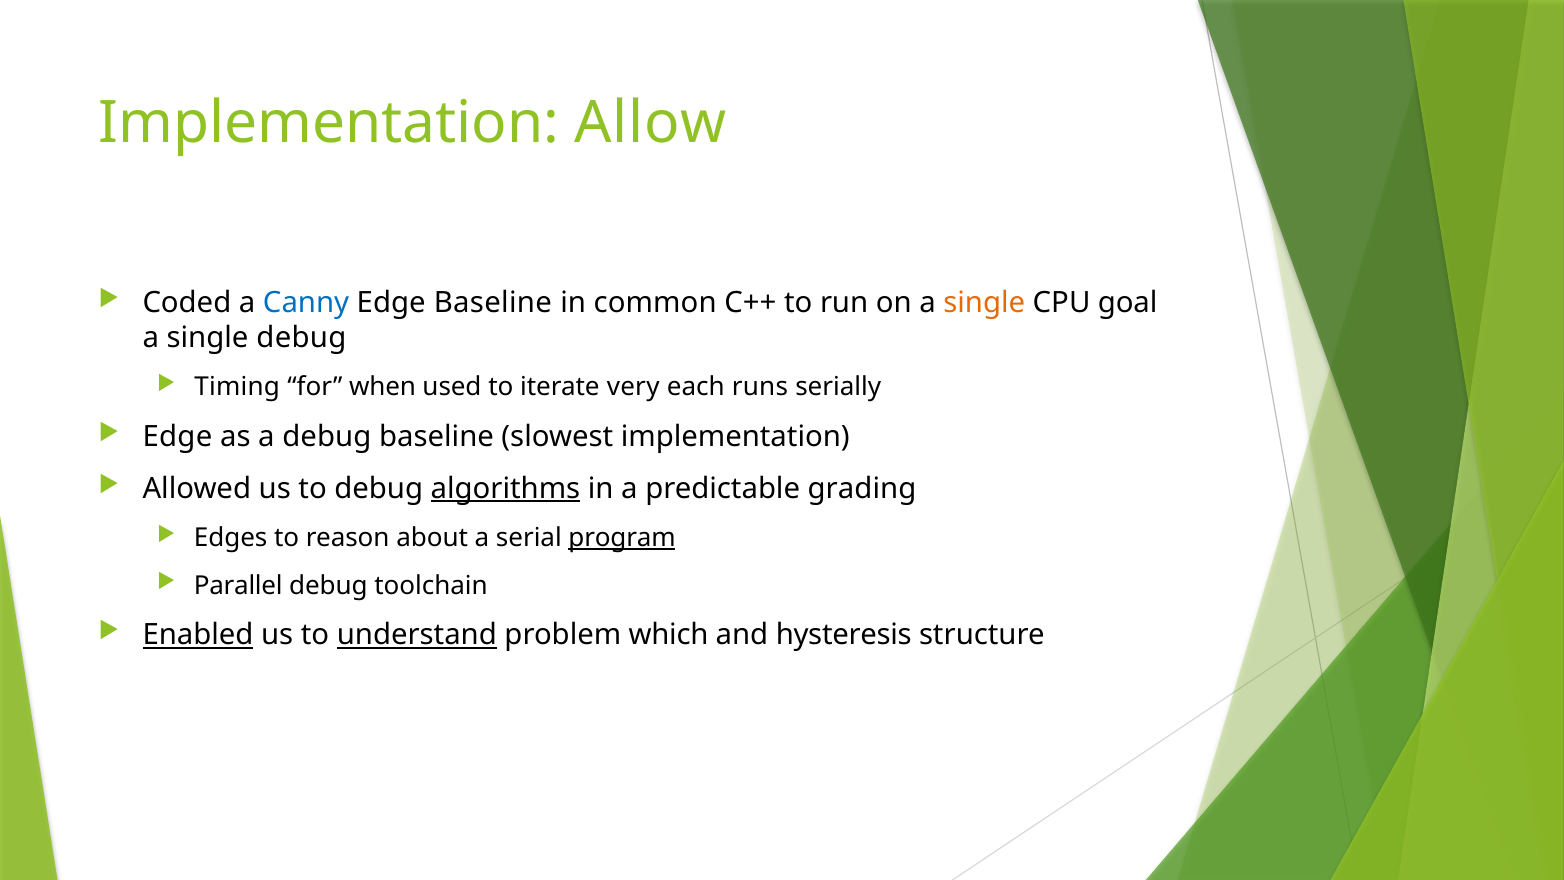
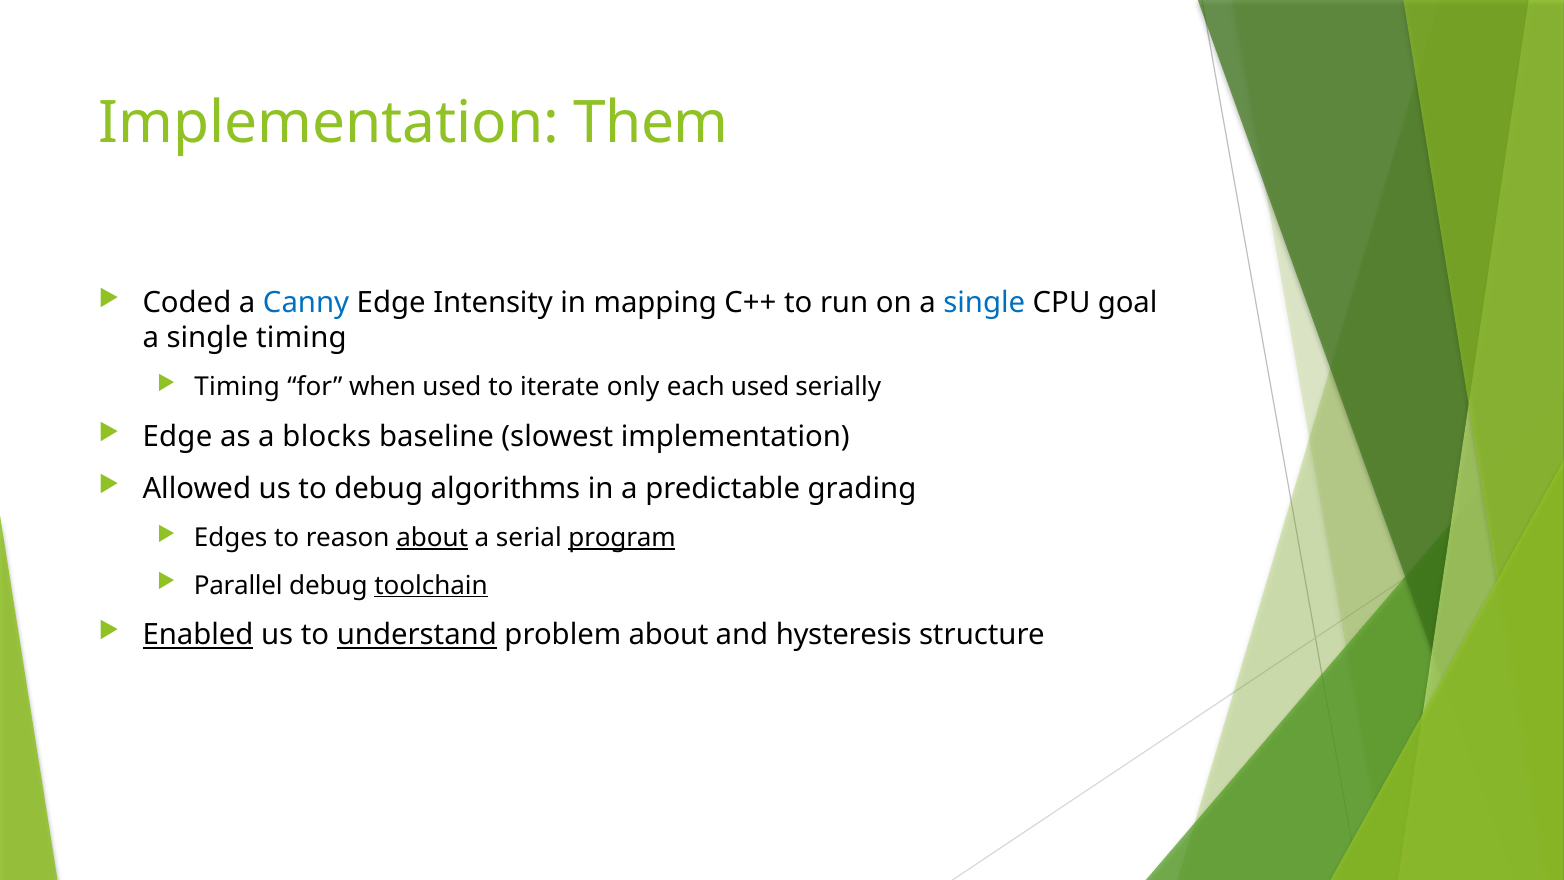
Allow: Allow -> Them
Edge Baseline: Baseline -> Intensity
common: common -> mapping
single at (984, 303) colour: orange -> blue
single debug: debug -> timing
very: very -> only
each runs: runs -> used
a debug: debug -> blocks
algorithms underline: present -> none
about at (432, 538) underline: none -> present
toolchain underline: none -> present
problem which: which -> about
